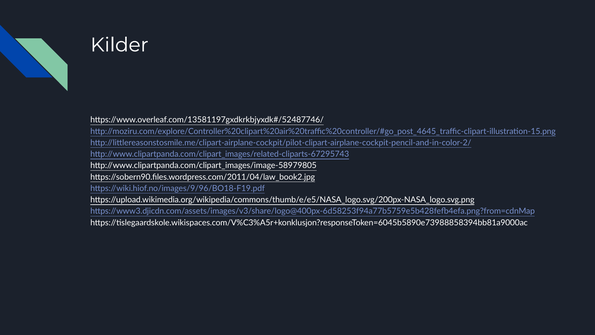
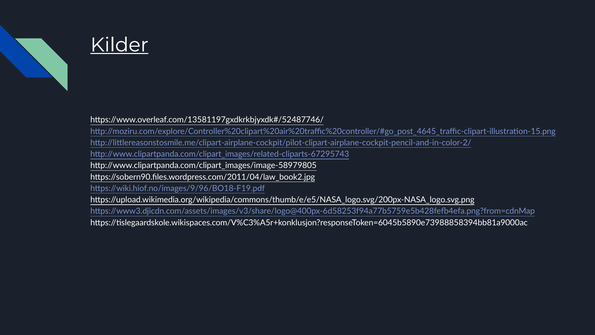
Kilder underline: none -> present
